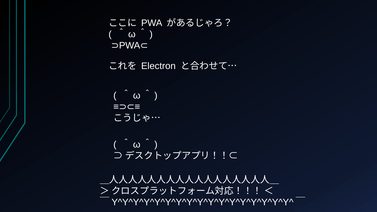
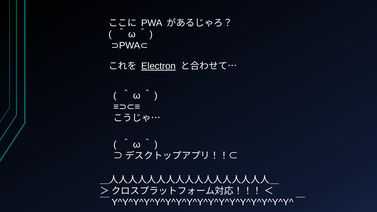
Electron underline: none -> present
